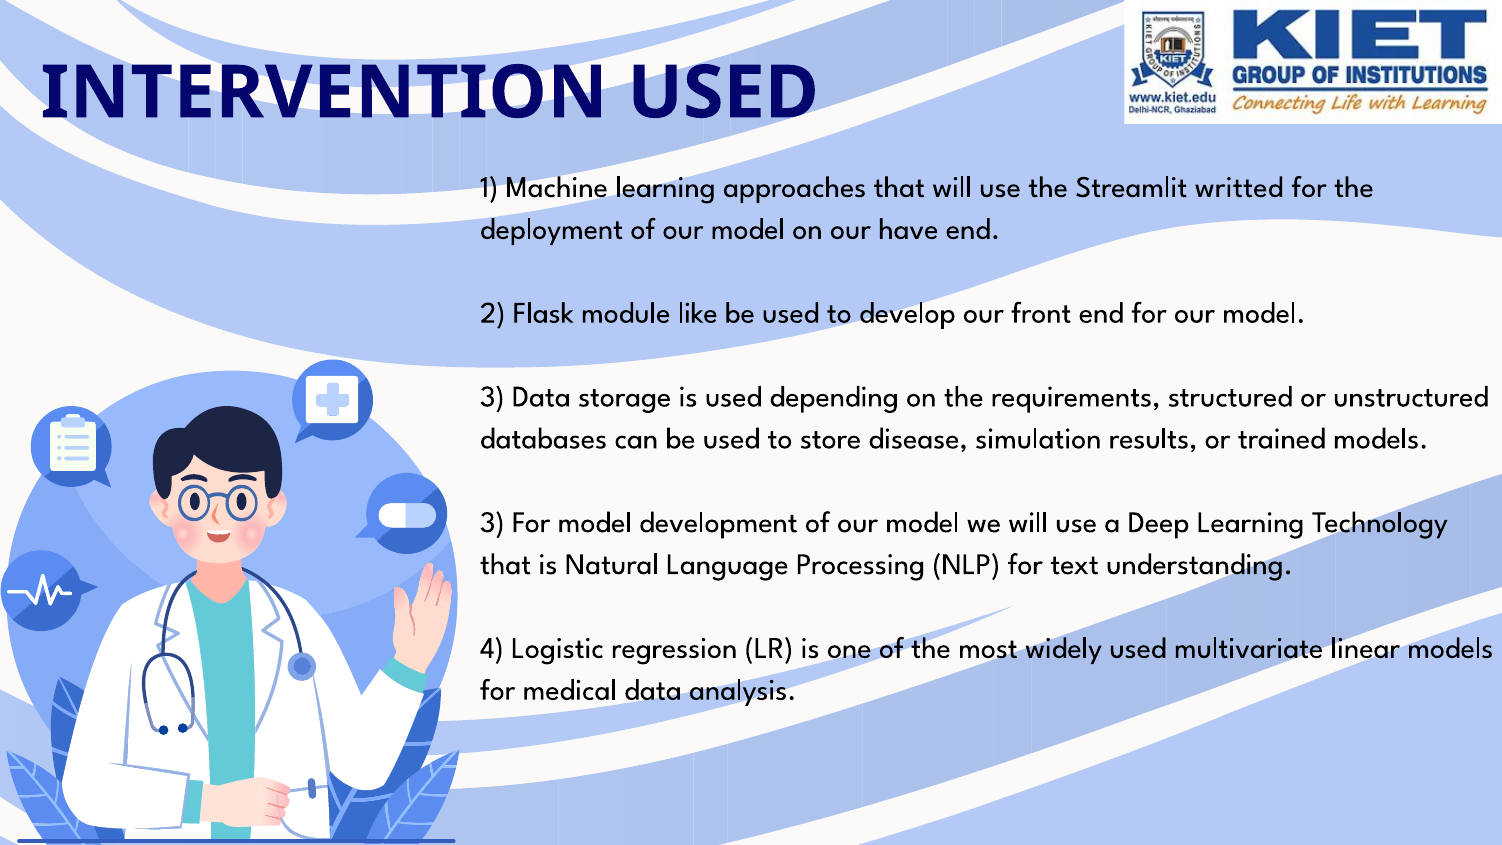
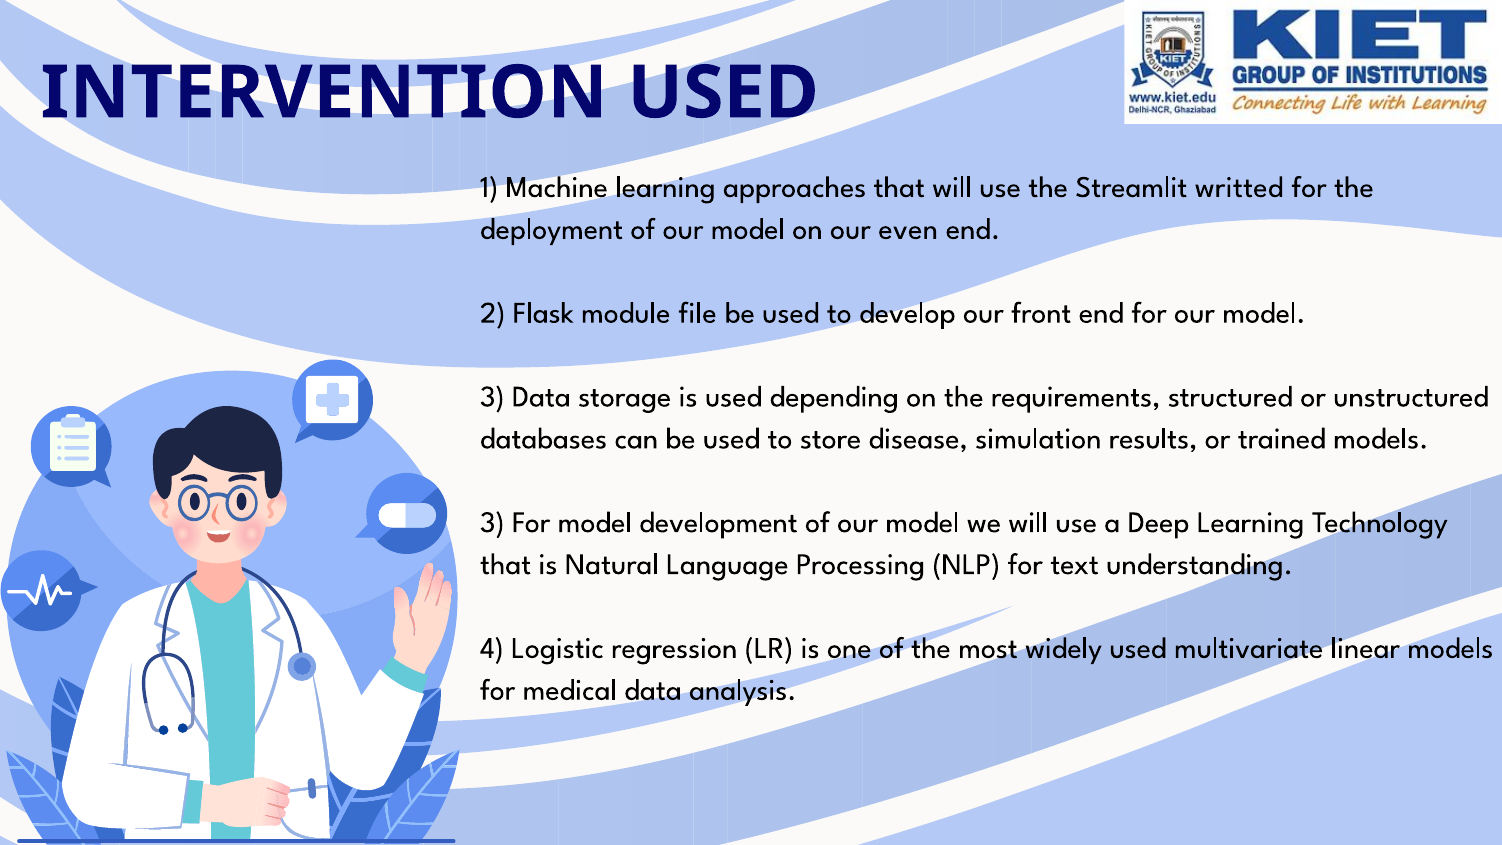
have: have -> even
like: like -> file
